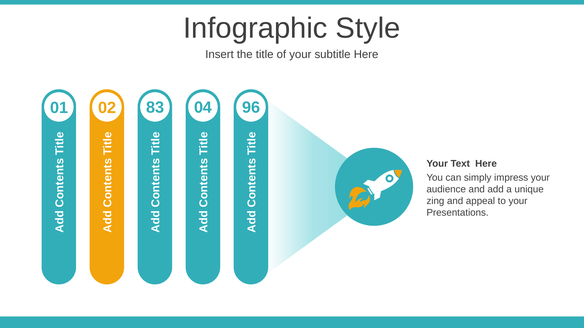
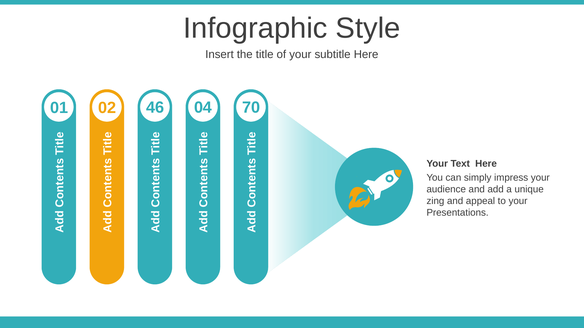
83: 83 -> 46
96: 96 -> 70
